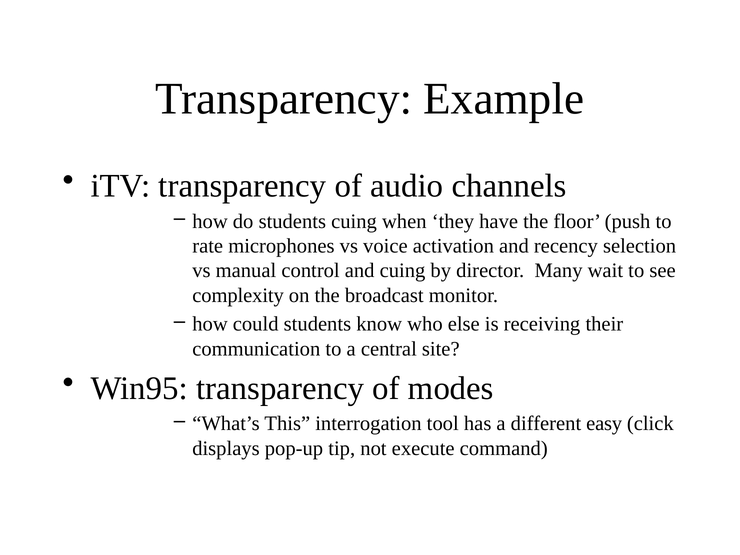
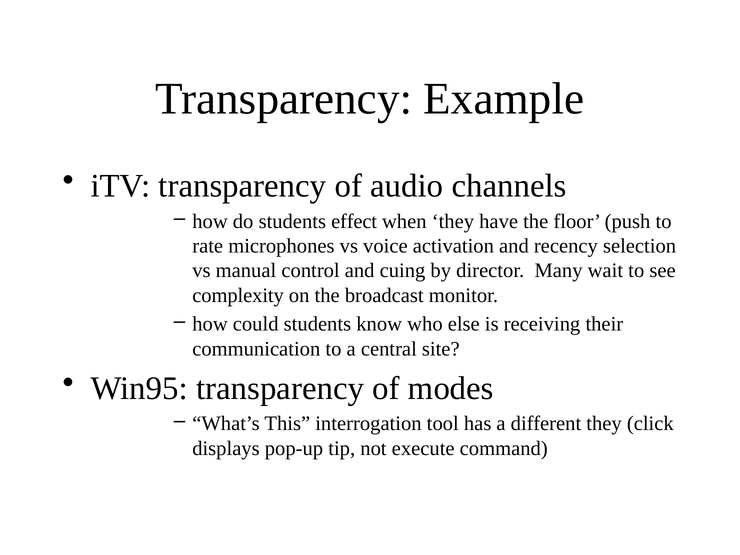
students cuing: cuing -> effect
different easy: easy -> they
